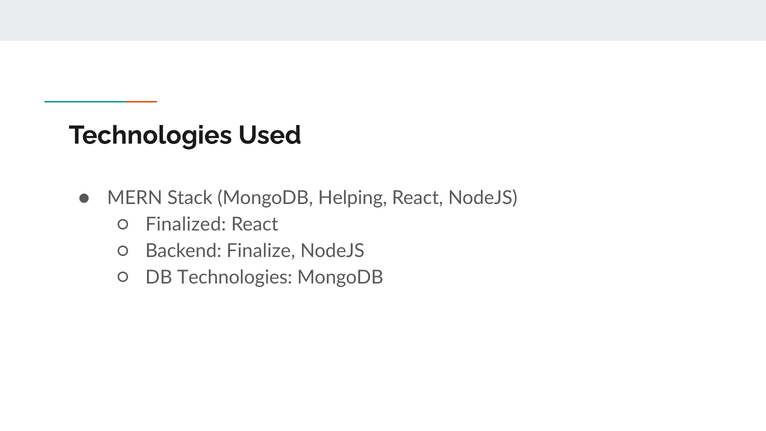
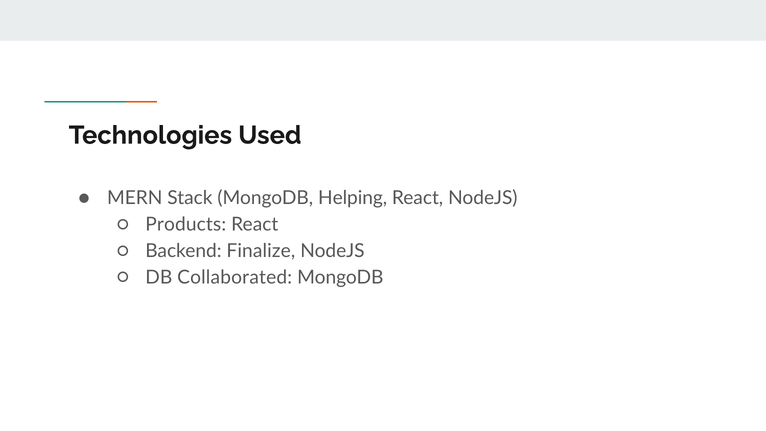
Finalized: Finalized -> Products
DB Technologies: Technologies -> Collaborated
